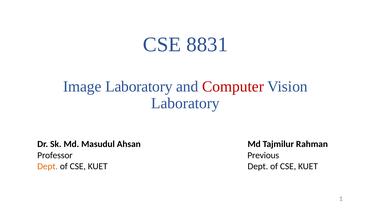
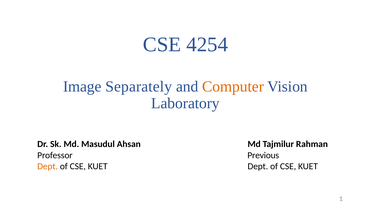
8831: 8831 -> 4254
Image Laboratory: Laboratory -> Separately
Computer colour: red -> orange
